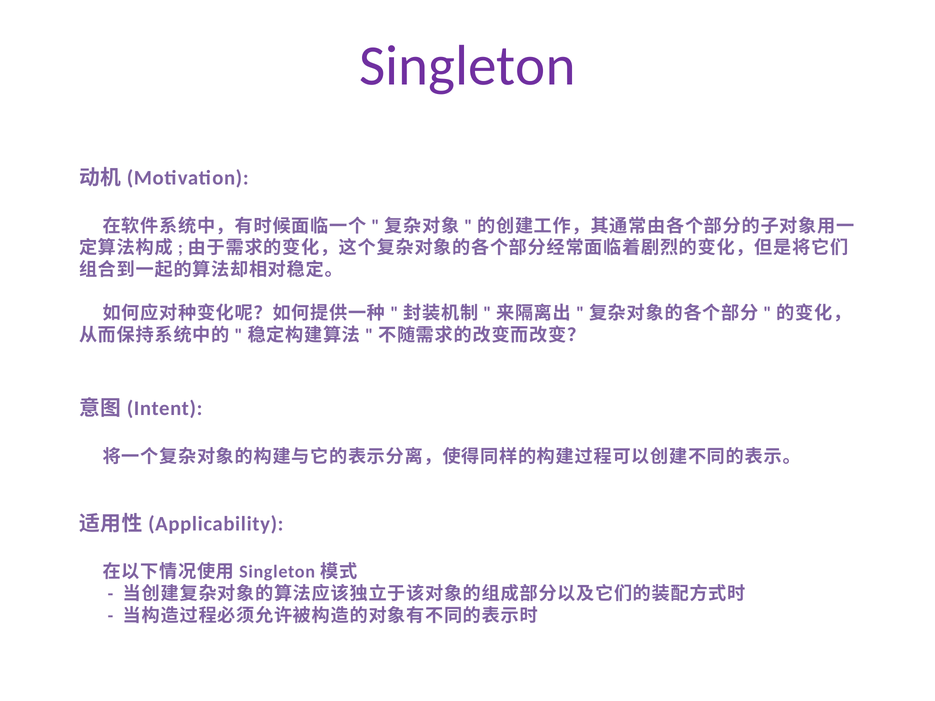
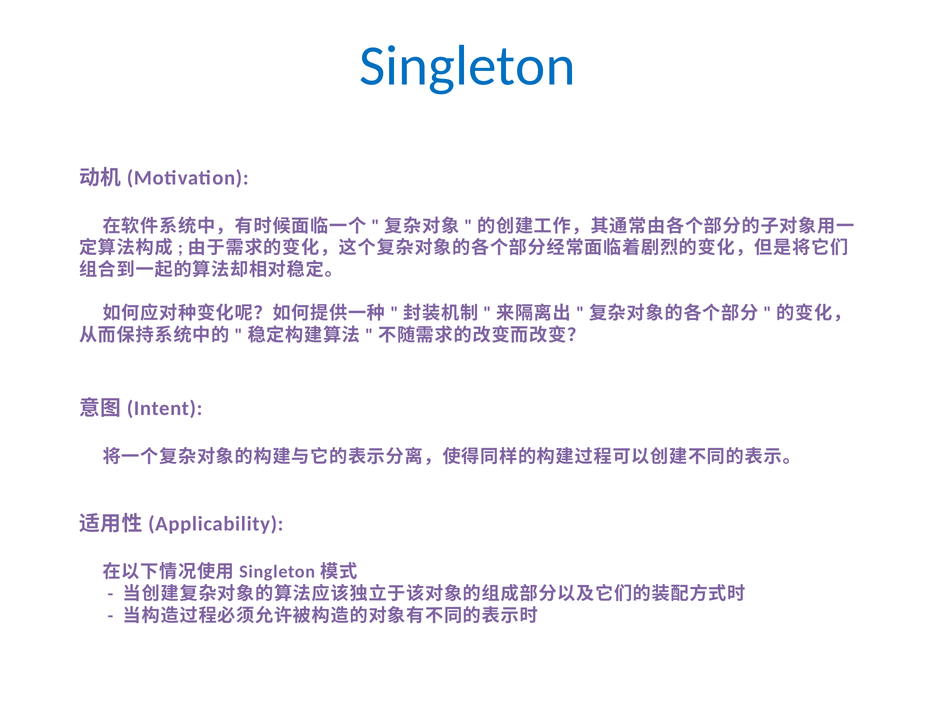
Singleton at (467, 66) colour: purple -> blue
